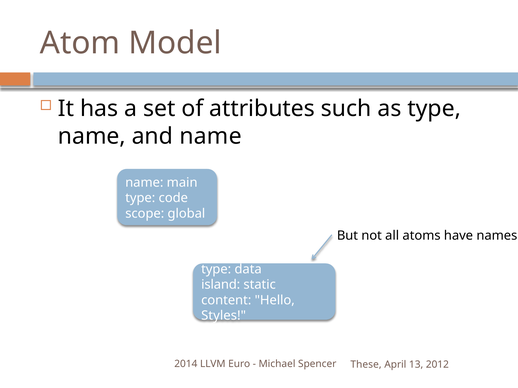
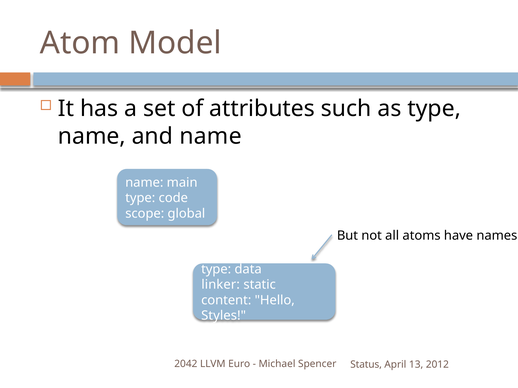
island: island -> linker
2014: 2014 -> 2042
These: These -> Status
